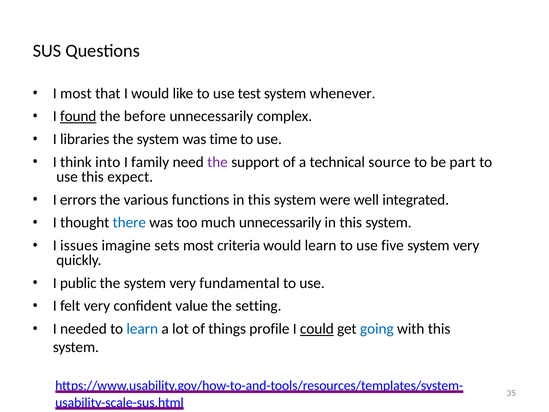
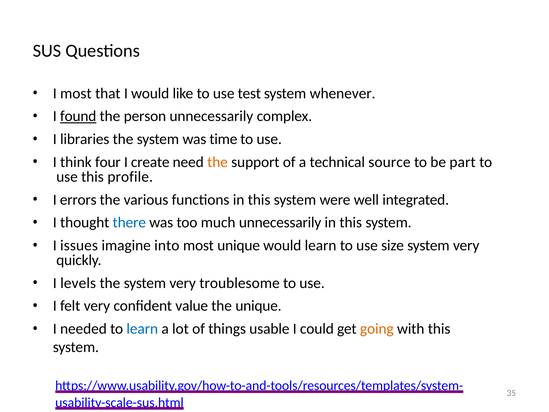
before: before -> person
into: into -> four
family: family -> create
the at (218, 162) colour: purple -> orange
expect: expect -> profile
sets: sets -> into
most criteria: criteria -> unique
five: five -> size
public: public -> levels
fundamental: fundamental -> troublesome
the setting: setting -> unique
profile: profile -> usable
could underline: present -> none
going colour: blue -> orange
